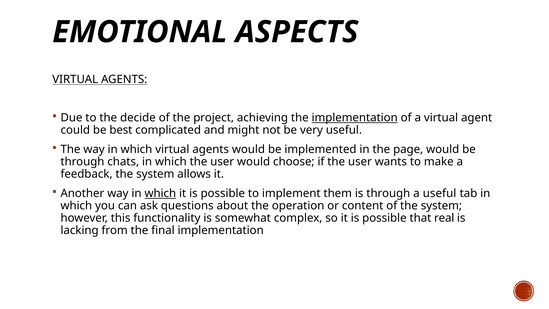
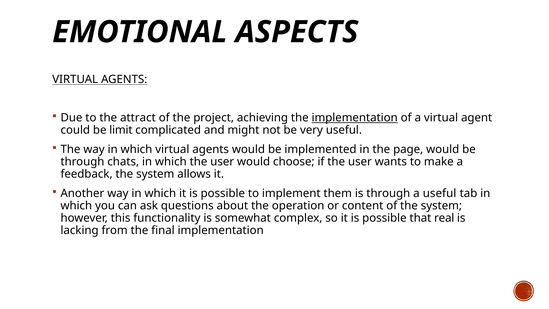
decide: decide -> attract
best: best -> limit
which at (160, 193) underline: present -> none
